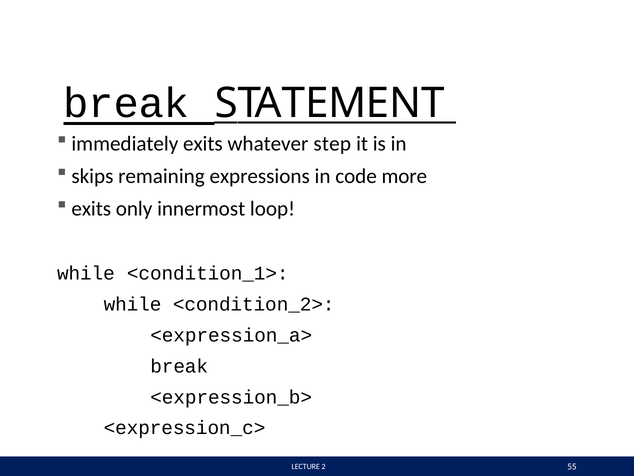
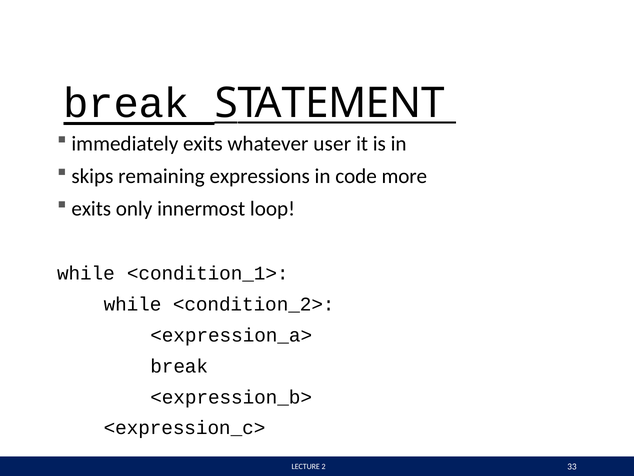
step: step -> user
55: 55 -> 33
